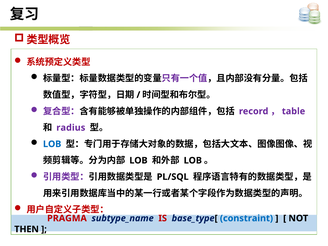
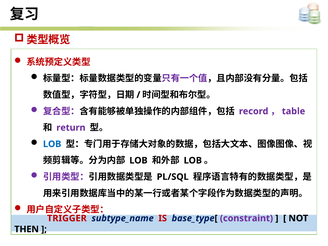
radius: radius -> return
PRAGMA: PRAGMA -> TRIGGER
constraint colour: blue -> purple
